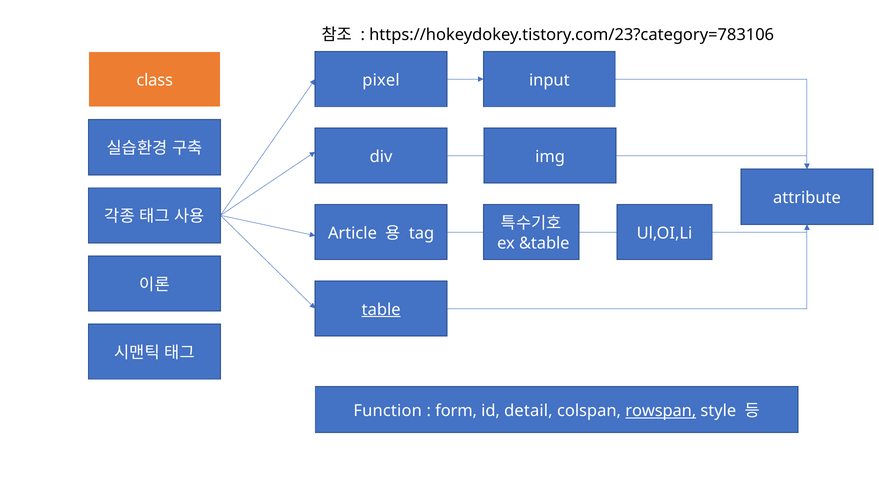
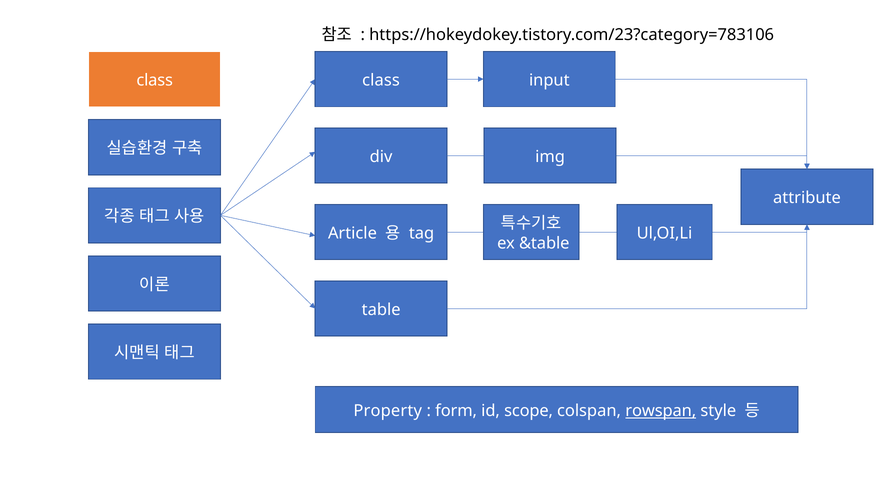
pixel at (381, 80): pixel -> class
table underline: present -> none
Function: Function -> Property
detail: detail -> scope
